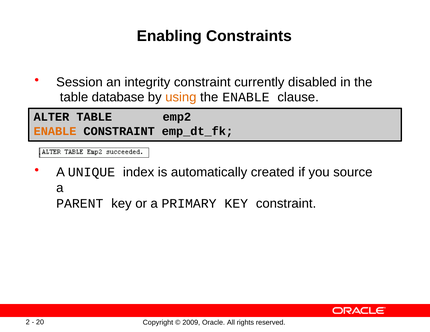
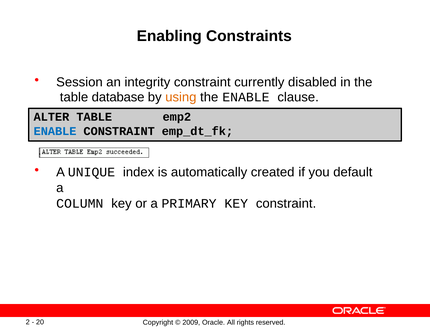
ENABLE at (55, 131) colour: orange -> blue
source: source -> default
PARENT: PARENT -> COLUMN
